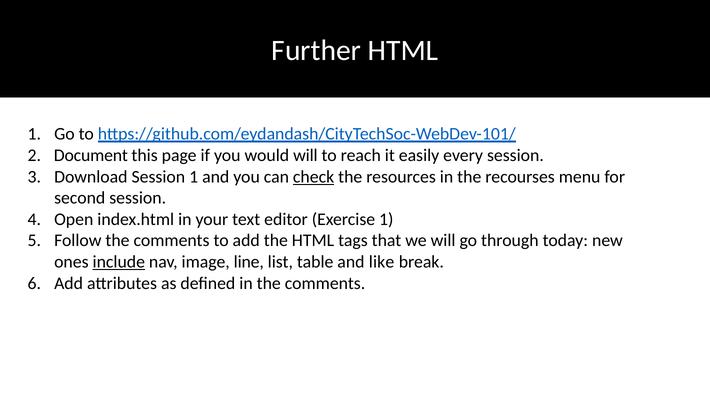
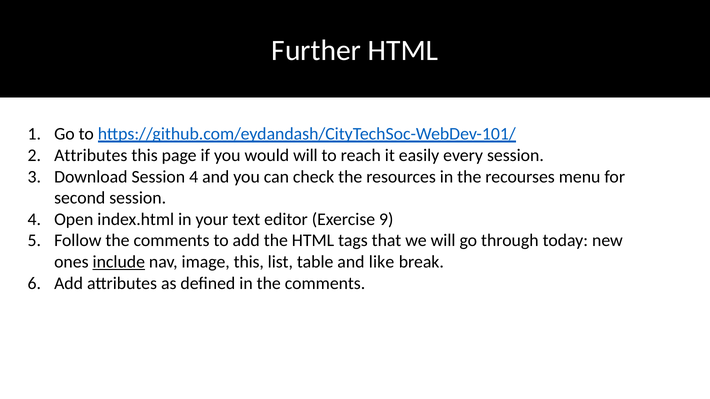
2 Document: Document -> Attributes
Download Session 1: 1 -> 4
check underline: present -> none
Exercise 1: 1 -> 9
image line: line -> this
